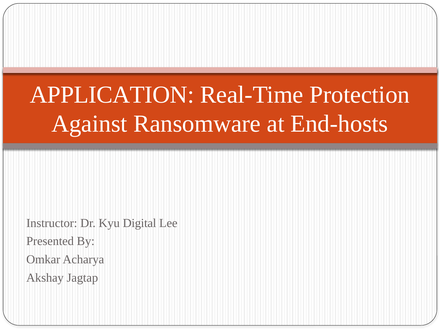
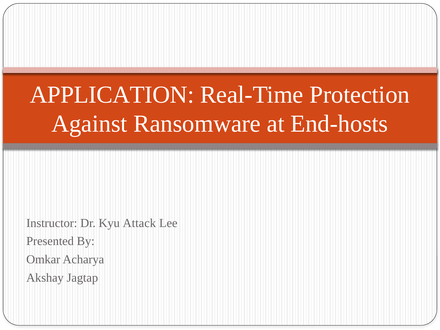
Digital: Digital -> Attack
